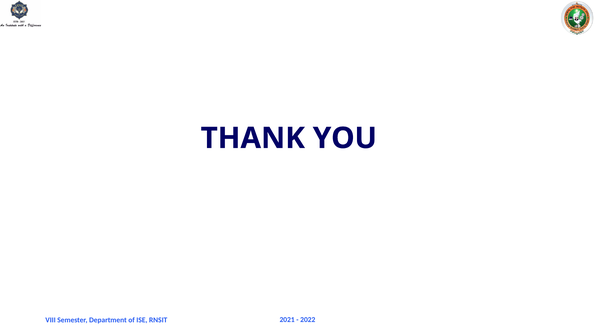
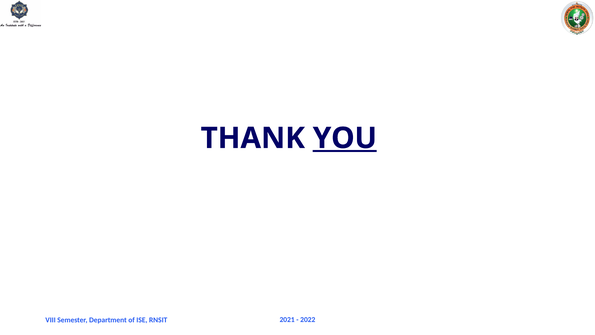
YOU underline: none -> present
